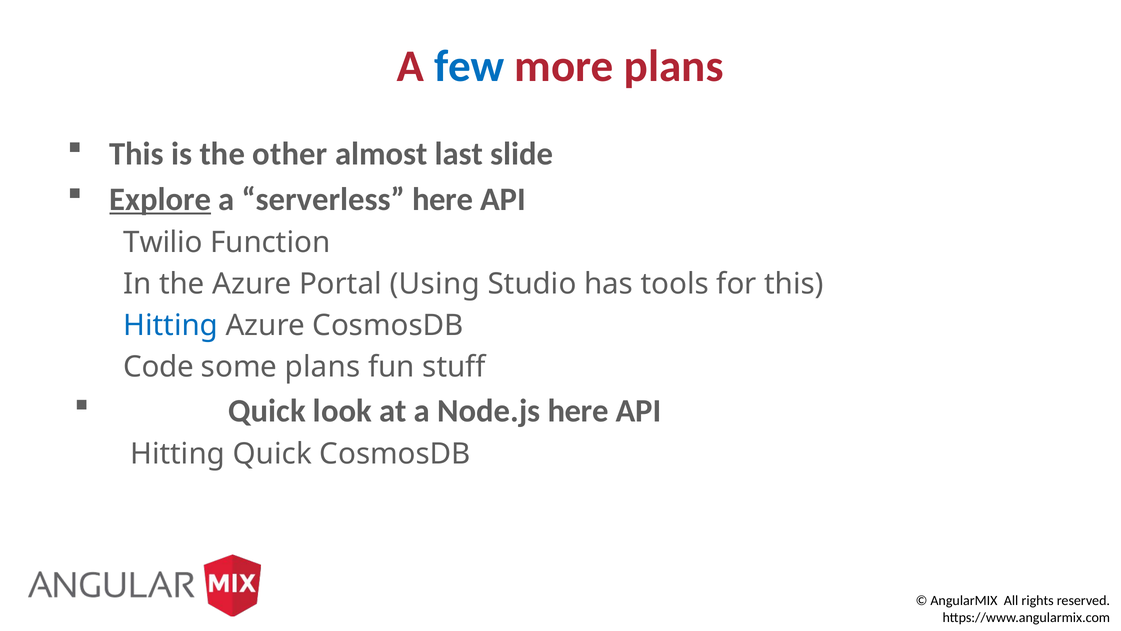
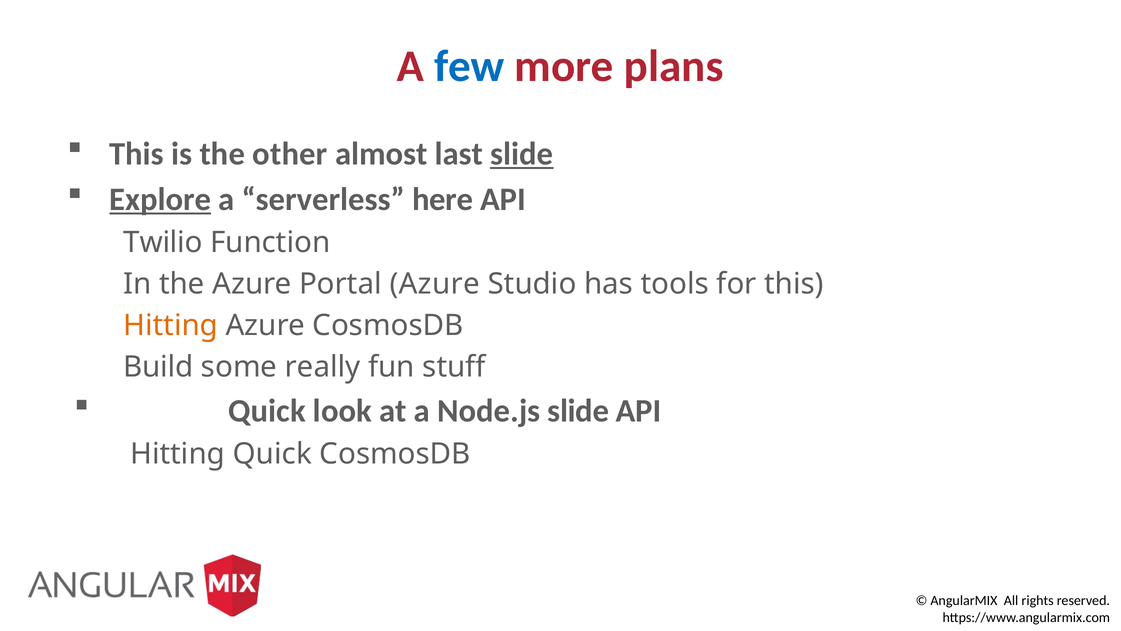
slide at (522, 154) underline: none -> present
Portal Using: Using -> Azure
Hitting at (171, 325) colour: blue -> orange
Code: Code -> Build
some plans: plans -> really
Node.js here: here -> slide
